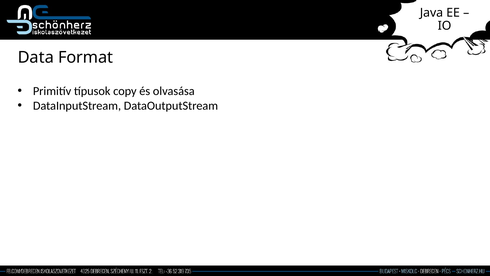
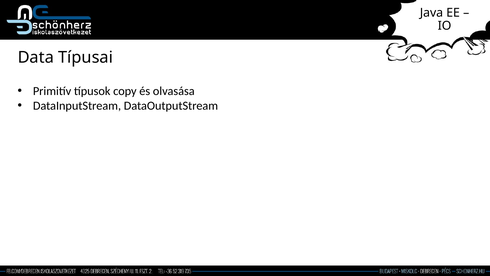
Format: Format -> Típusai
